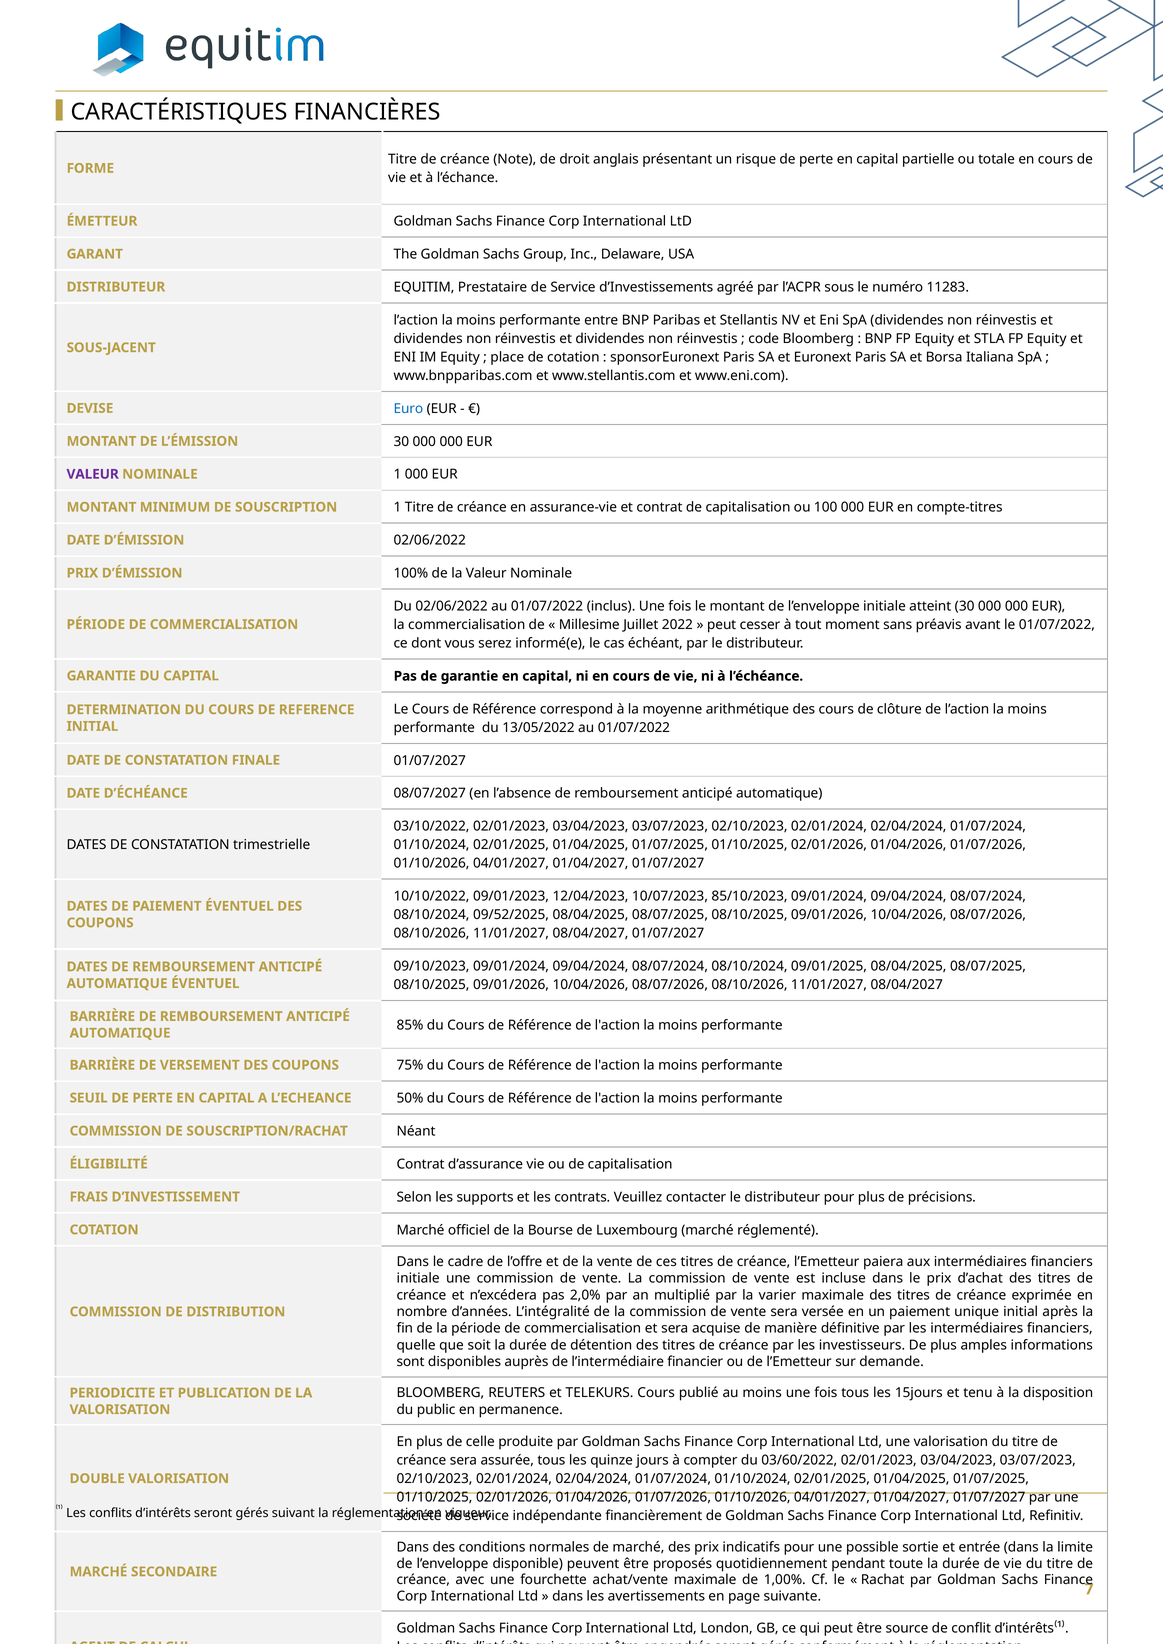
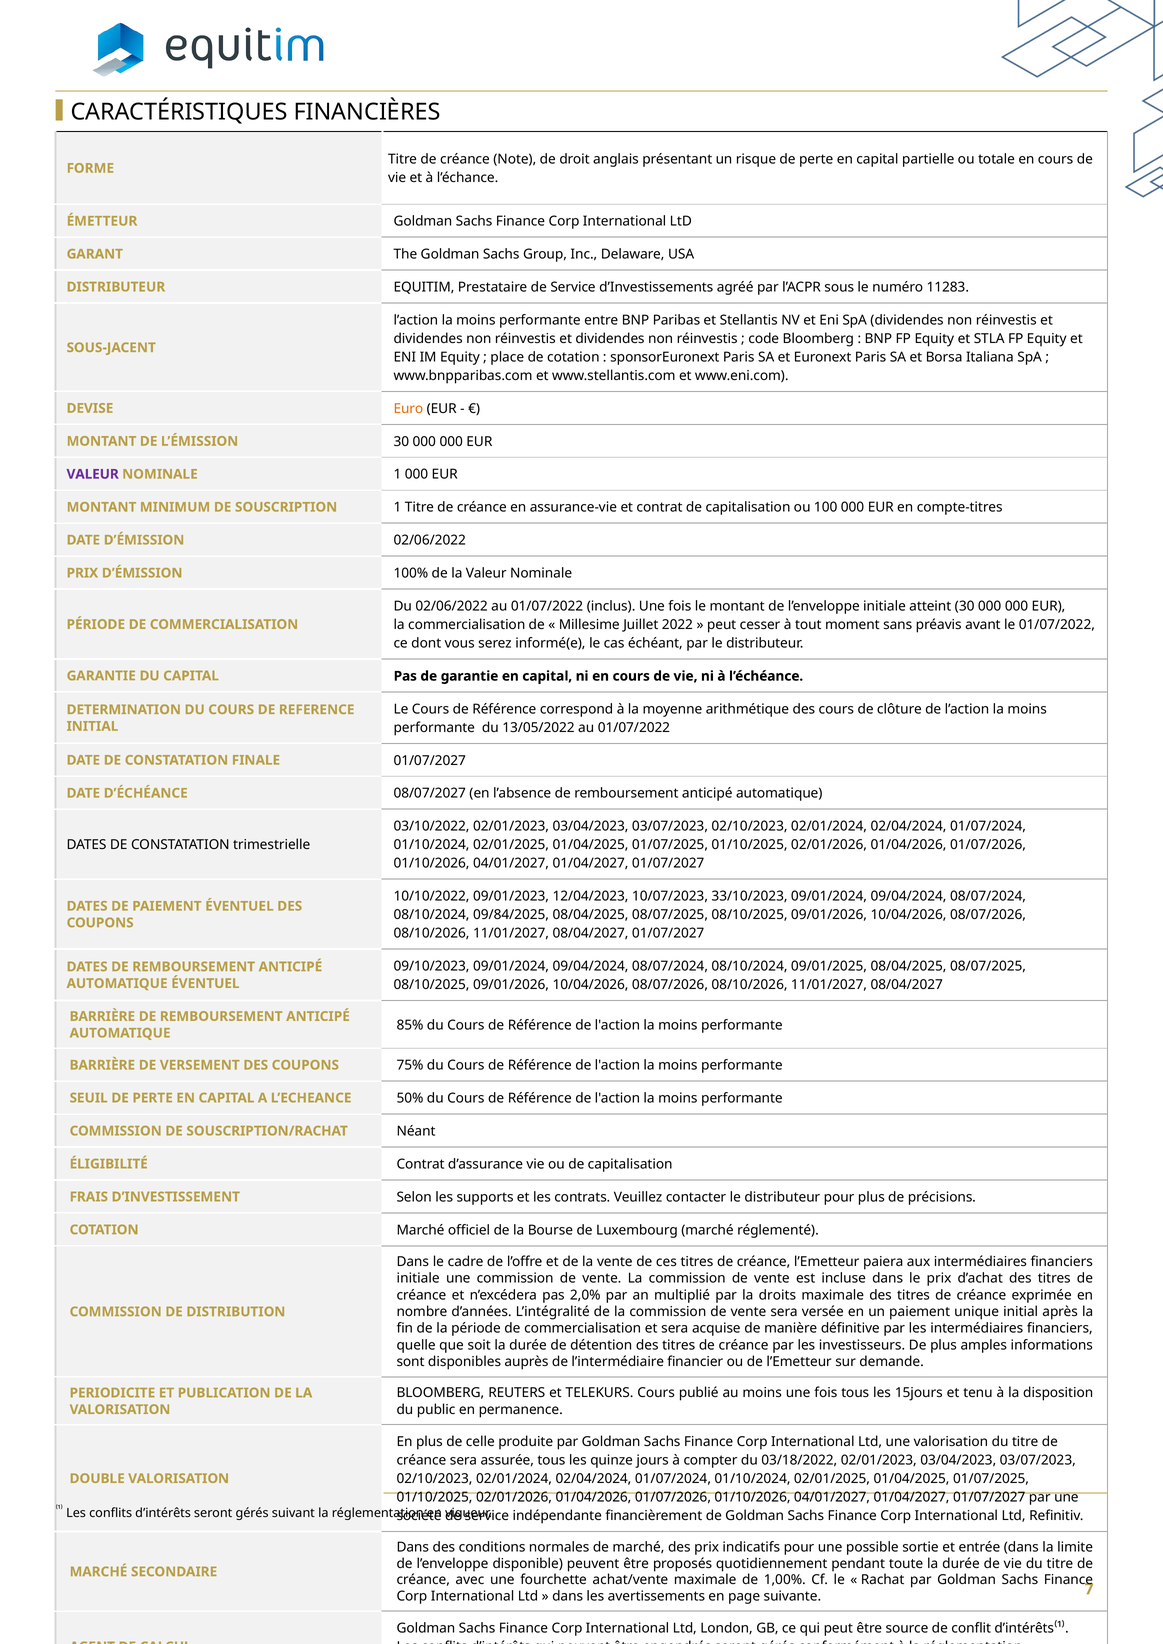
Euro colour: blue -> orange
85/10/2023: 85/10/2023 -> 33/10/2023
09/52/2025: 09/52/2025 -> 09/84/2025
varier: varier -> droits
03/60/2022: 03/60/2022 -> 03/18/2022
